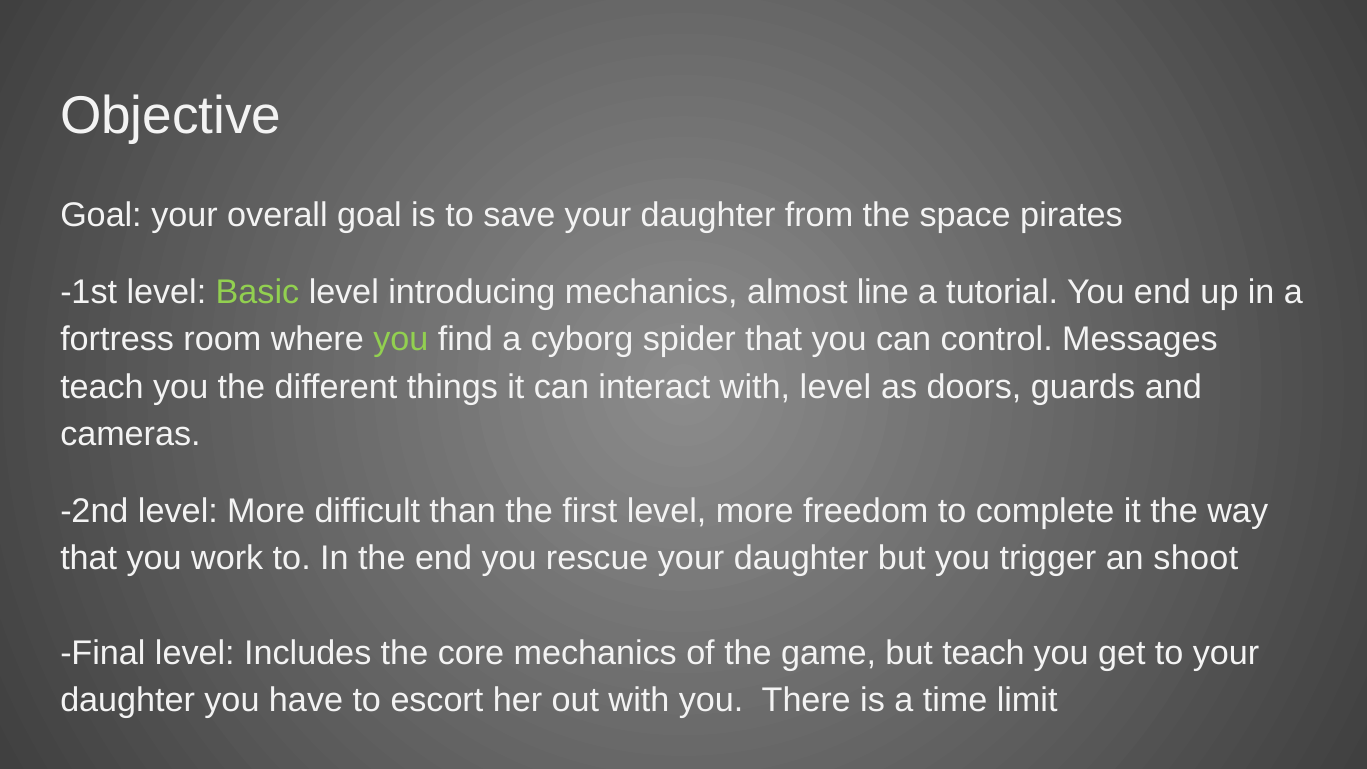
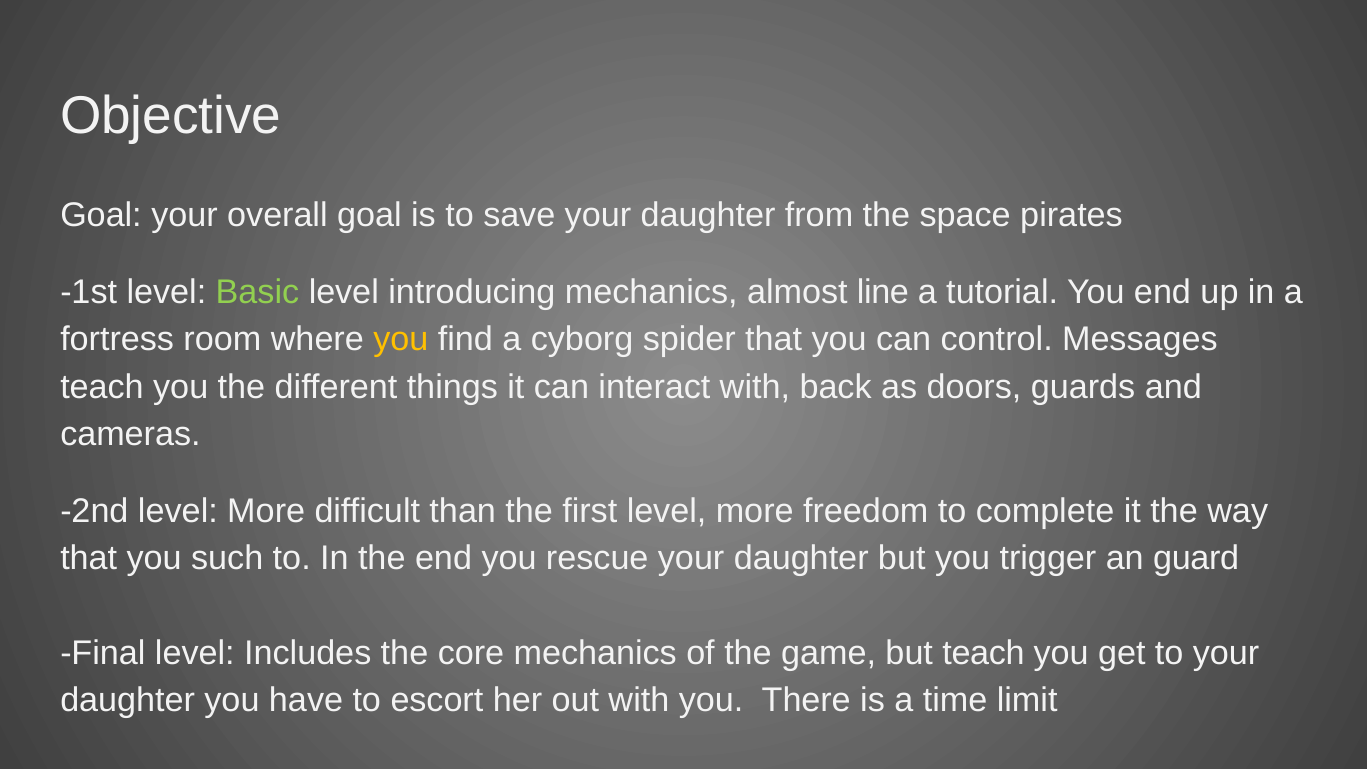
you at (401, 340) colour: light green -> yellow
with level: level -> back
work: work -> such
shoot: shoot -> guard
